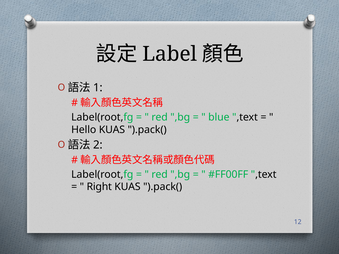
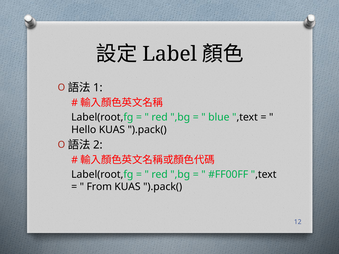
Right: Right -> From
